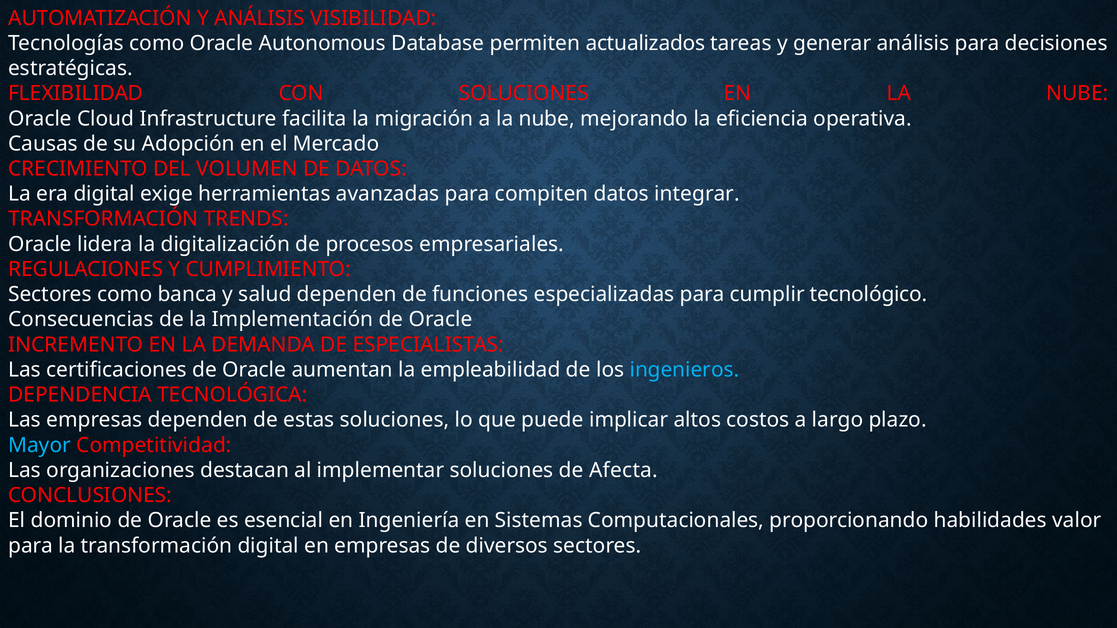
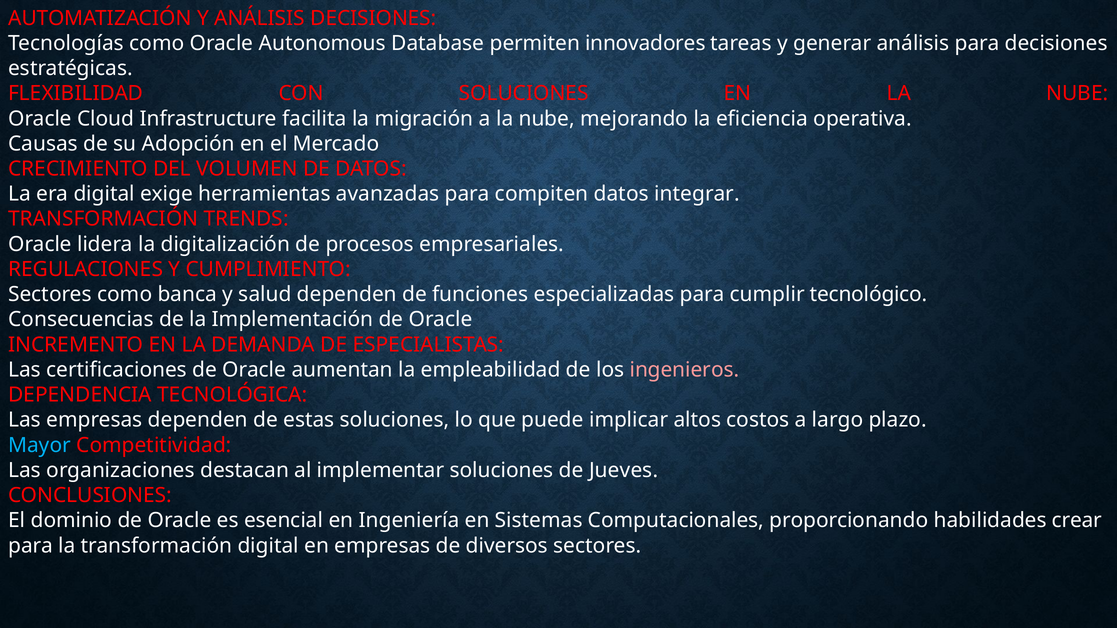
ANÁLISIS VISIBILIDAD: VISIBILIDAD -> DECISIONES
actualizados: actualizados -> innovadores
ingenieros colour: light blue -> pink
Afecta: Afecta -> Jueves
valor: valor -> crear
